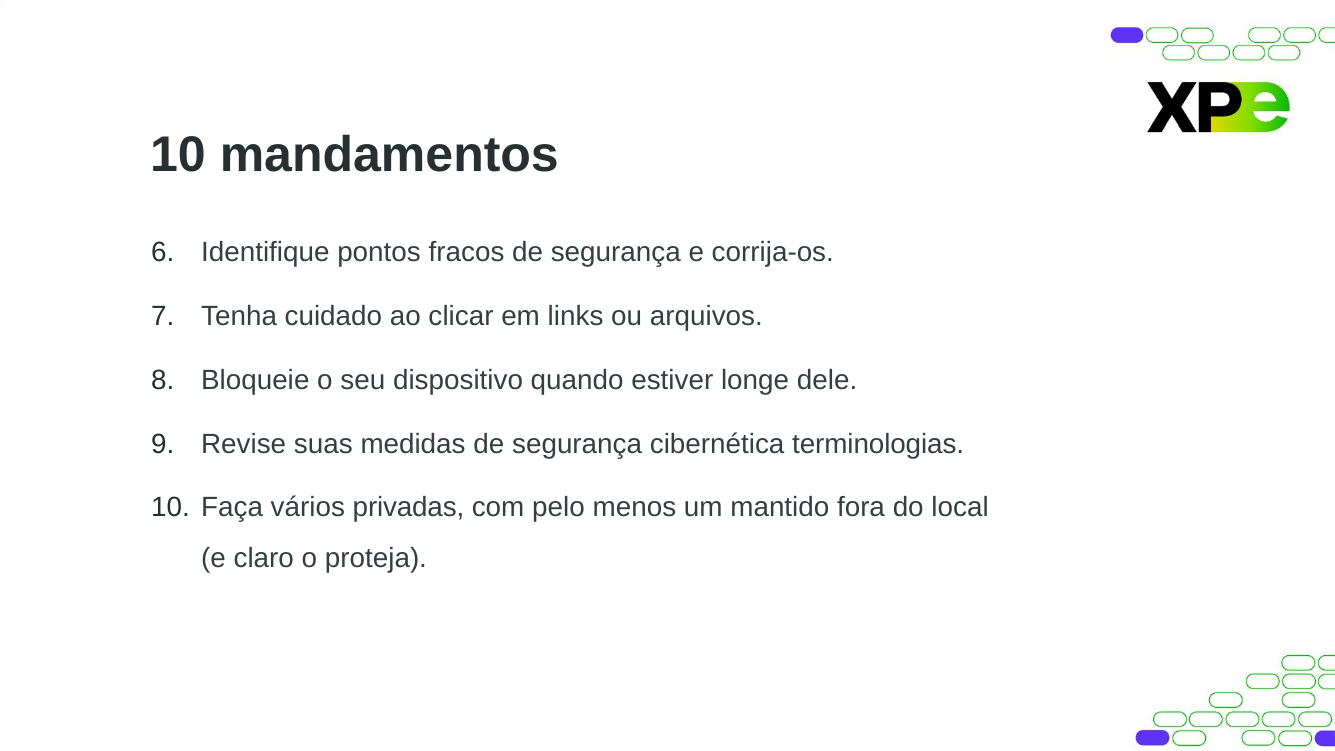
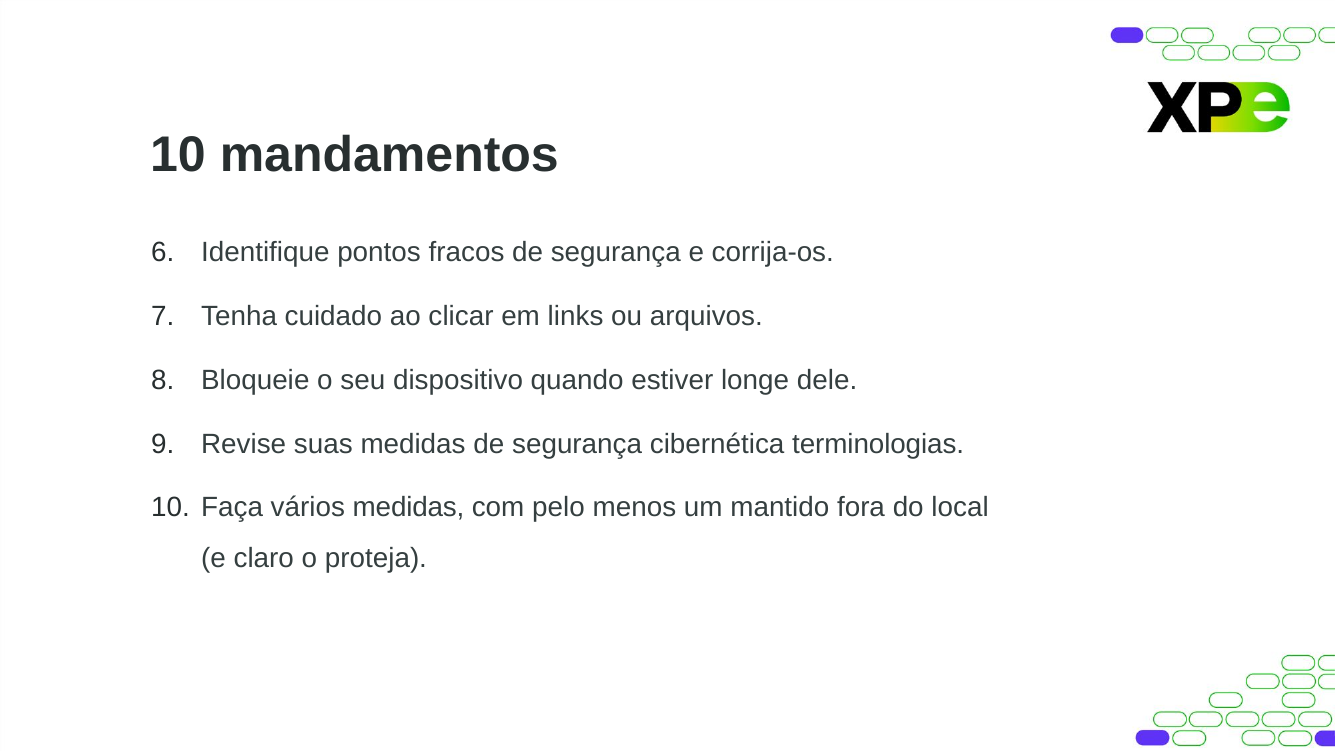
vários privadas: privadas -> medidas
